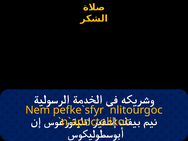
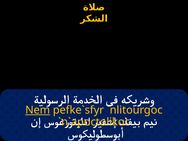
Nem underline: none -> present
